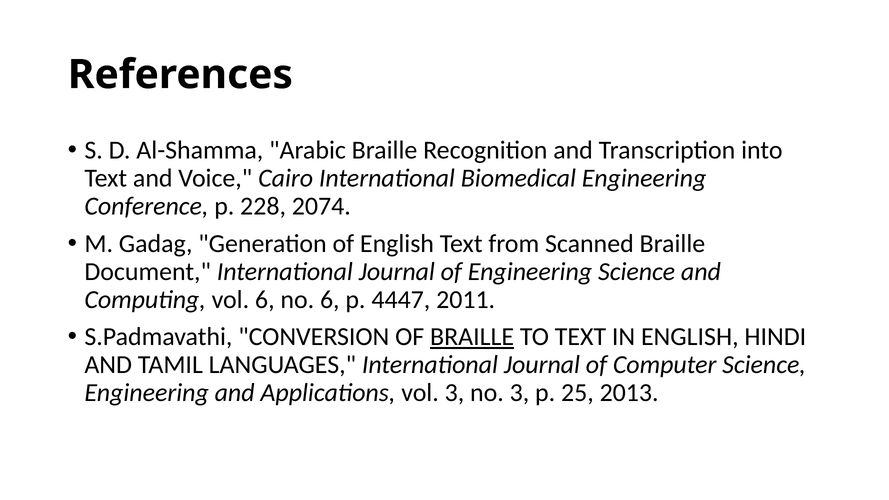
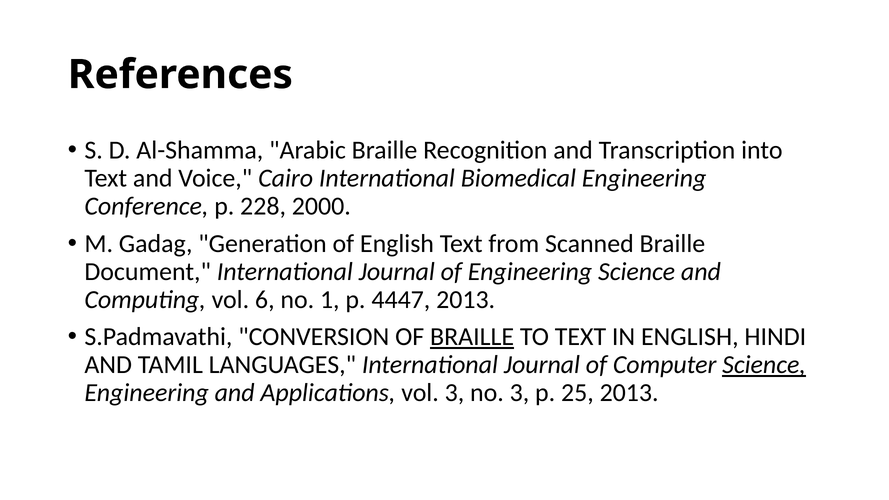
2074: 2074 -> 2000
no 6: 6 -> 1
4447 2011: 2011 -> 2013
Science at (764, 365) underline: none -> present
